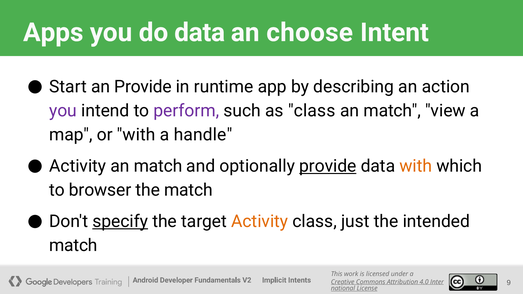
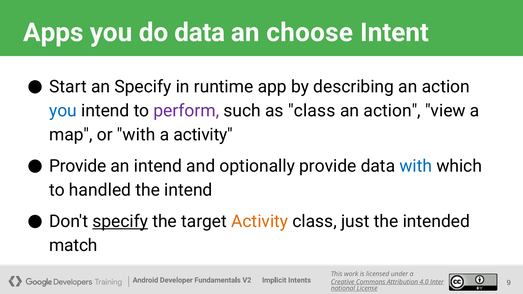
an Provide: Provide -> Specify
you at (63, 111) colour: purple -> blue
match at (392, 111): match -> action
a handle: handle -> activity
Activity at (78, 166): Activity -> Provide
match at (158, 166): match -> intend
provide at (328, 166) underline: present -> none
with at (416, 166) colour: orange -> blue
browser: browser -> handled
the match: match -> intend
